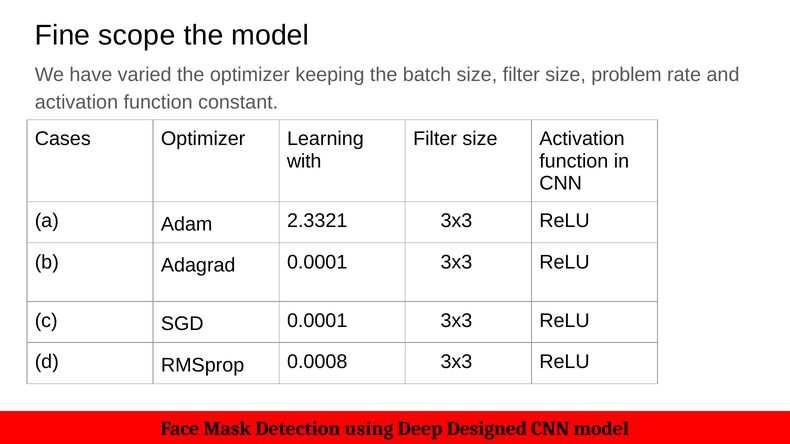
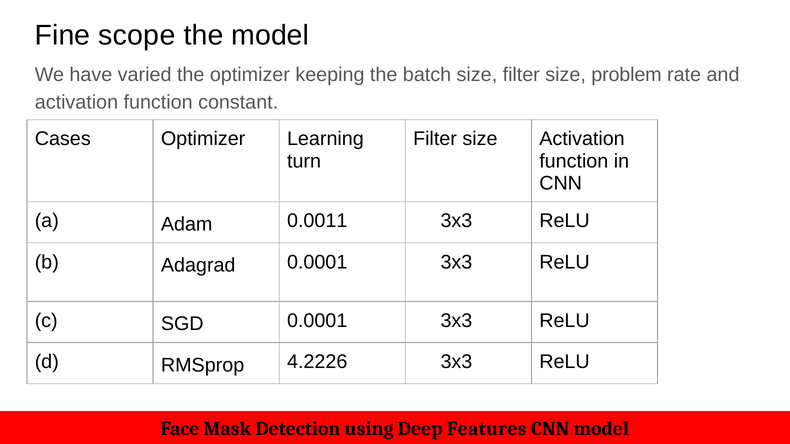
with: with -> turn
2.3321: 2.3321 -> 0.0011
0.0008: 0.0008 -> 4.2226
Designed: Designed -> Features
